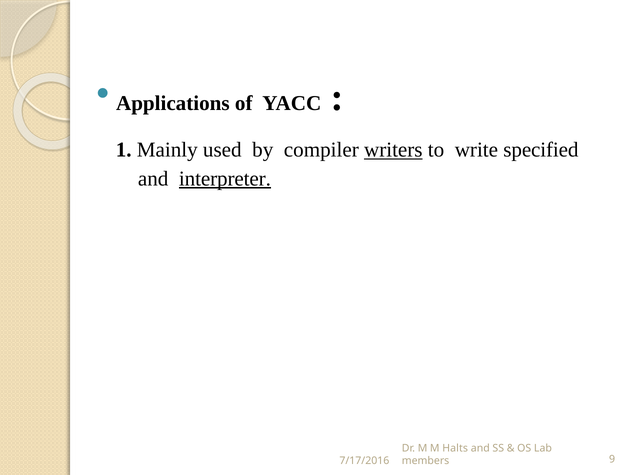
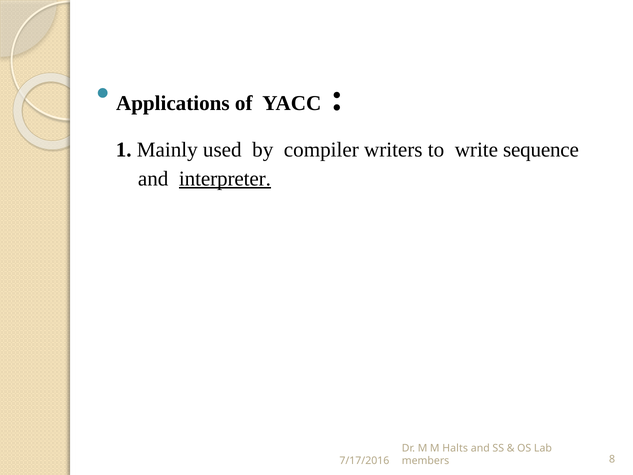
writers underline: present -> none
specified: specified -> sequence
9: 9 -> 8
